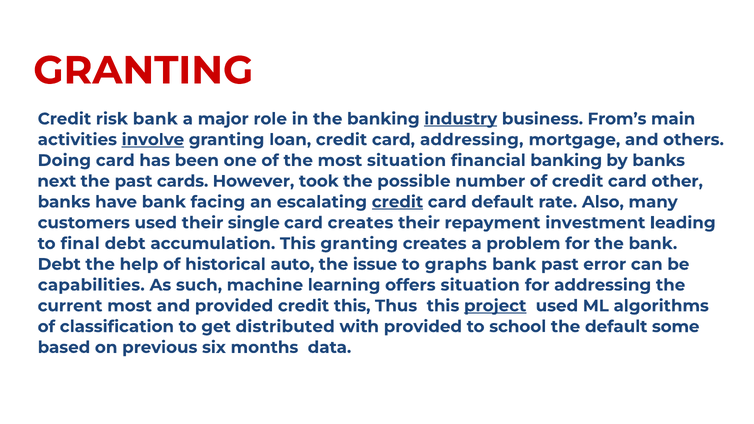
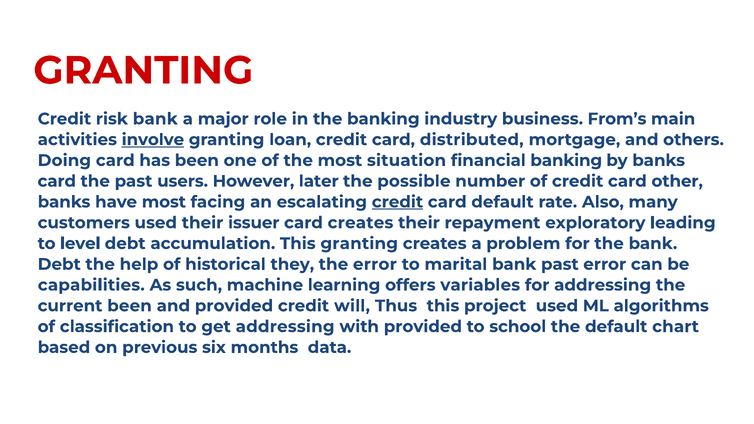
industry underline: present -> none
card addressing: addressing -> distributed
next at (57, 181): next -> card
cards: cards -> users
took: took -> later
have bank: bank -> most
single: single -> issuer
investment: investment -> exploratory
final: final -> level
auto: auto -> they
the issue: issue -> error
graphs: graphs -> marital
offers situation: situation -> variables
current most: most -> been
credit this: this -> will
project underline: present -> none
get distributed: distributed -> addressing
some: some -> chart
